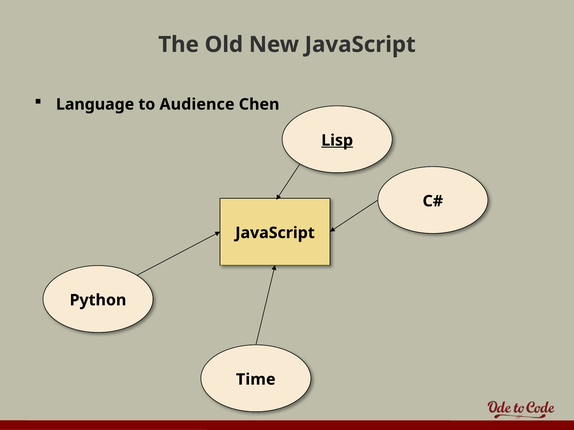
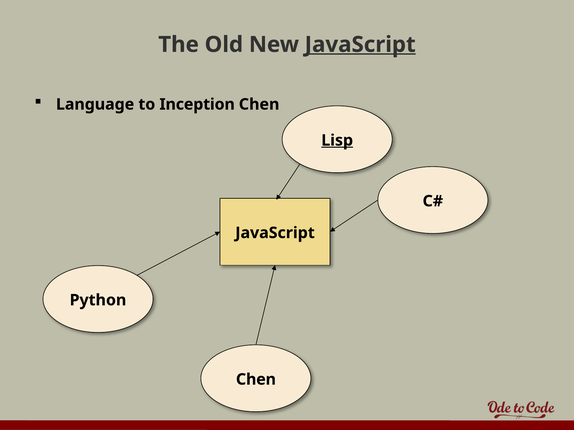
JavaScript at (360, 45) underline: none -> present
Audience: Audience -> Inception
Time at (256, 380): Time -> Chen
